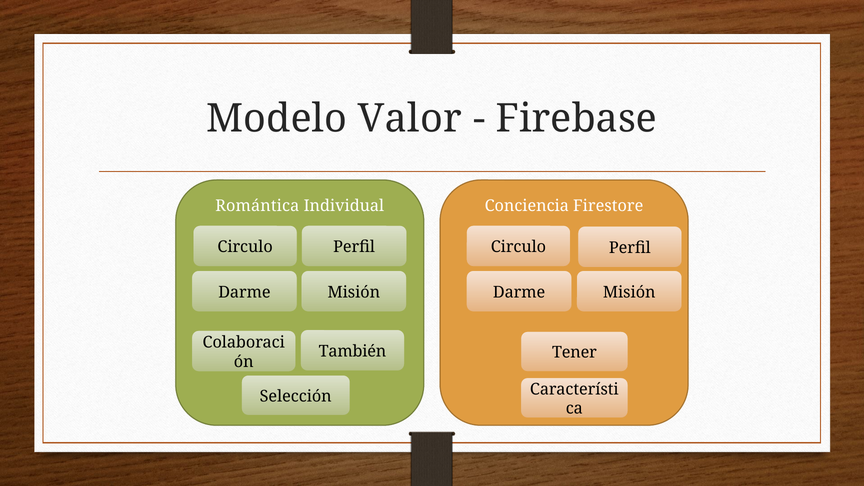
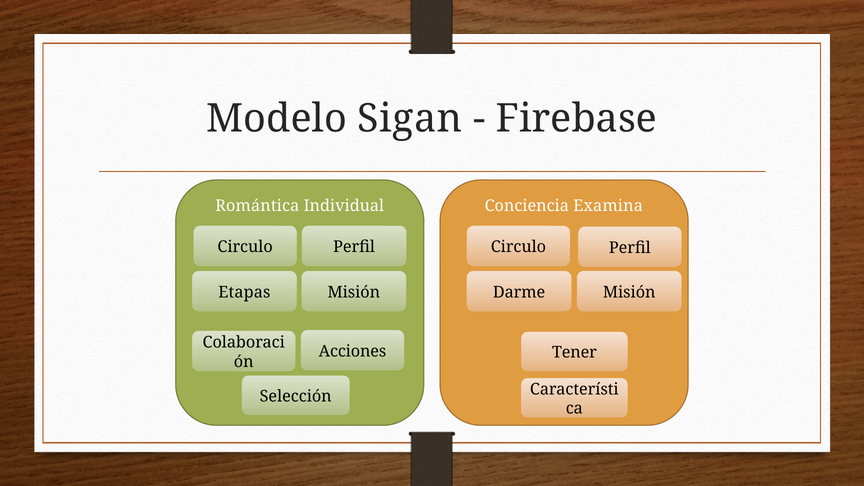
Valor: Valor -> Sigan
Firestore: Firestore -> Examina
Darme at (244, 292): Darme -> Etapas
También: También -> Acciones
